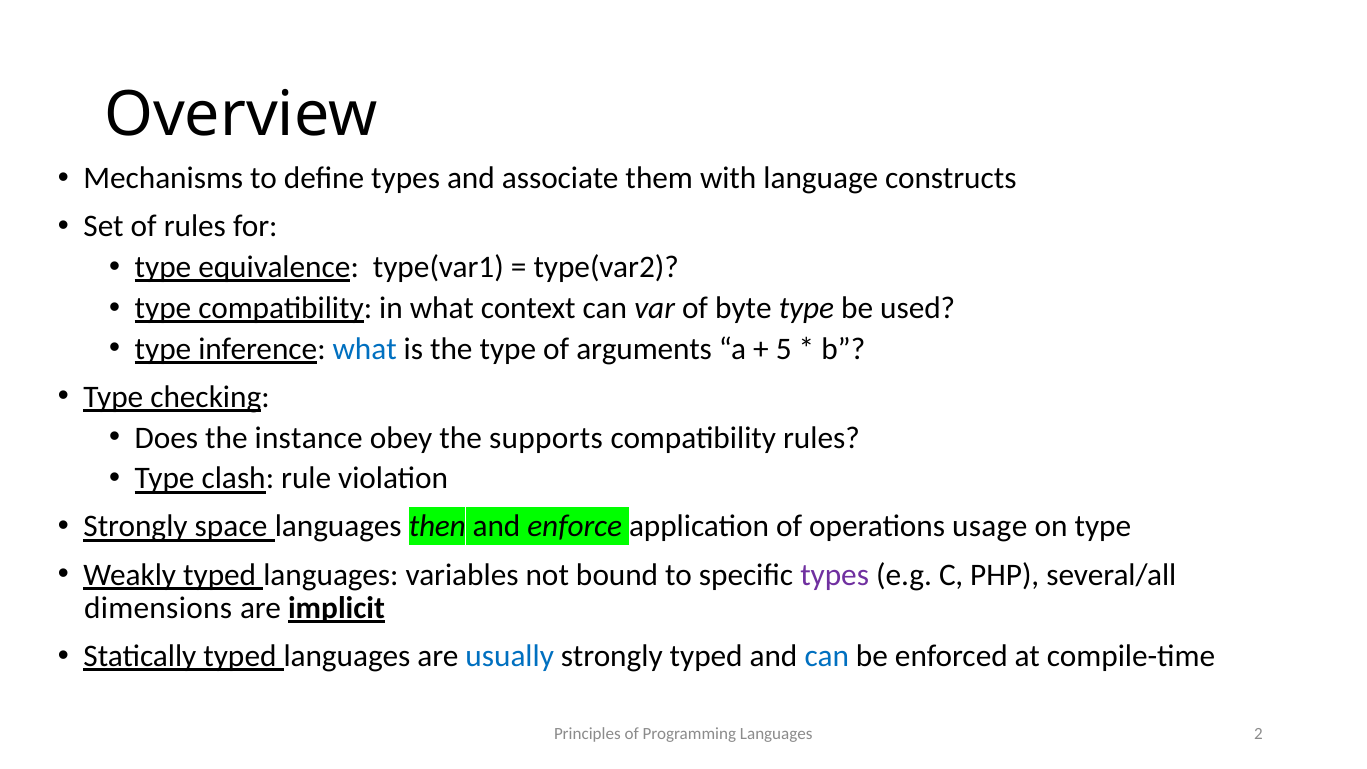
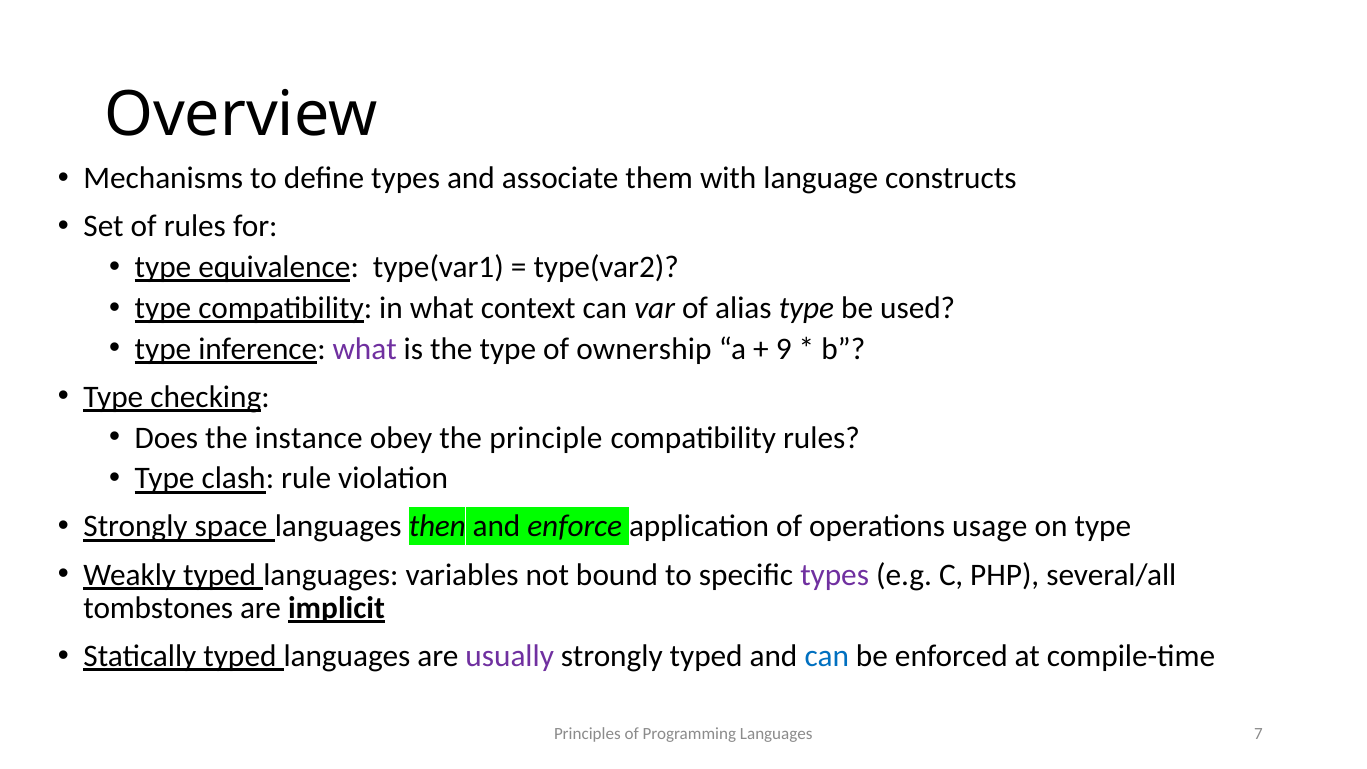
byte: byte -> alias
what at (365, 349) colour: blue -> purple
arguments: arguments -> ownership
5: 5 -> 9
supports: supports -> principle
dimensions: dimensions -> tombstones
usually colour: blue -> purple
2: 2 -> 7
